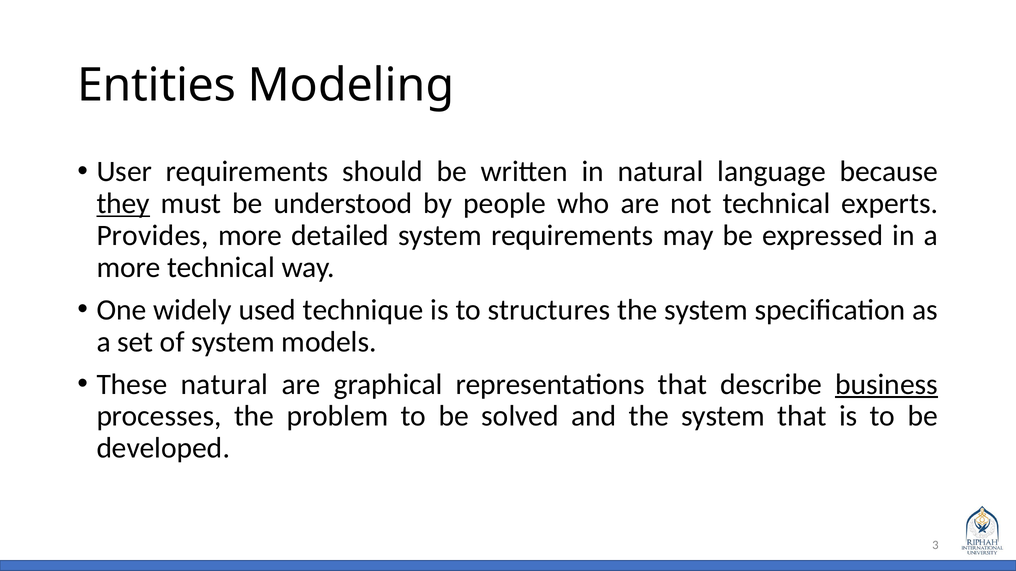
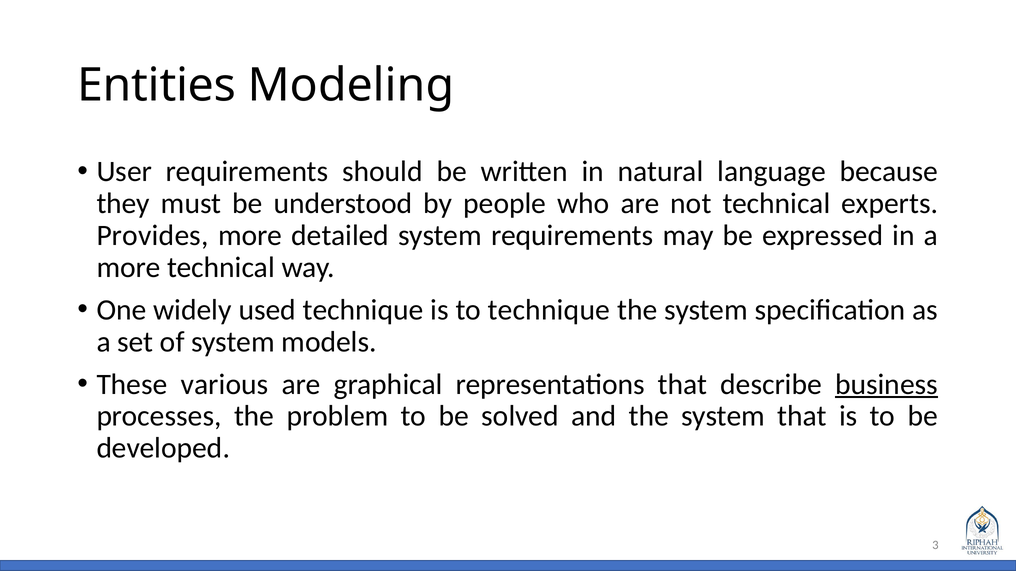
they underline: present -> none
to structures: structures -> technique
These natural: natural -> various
